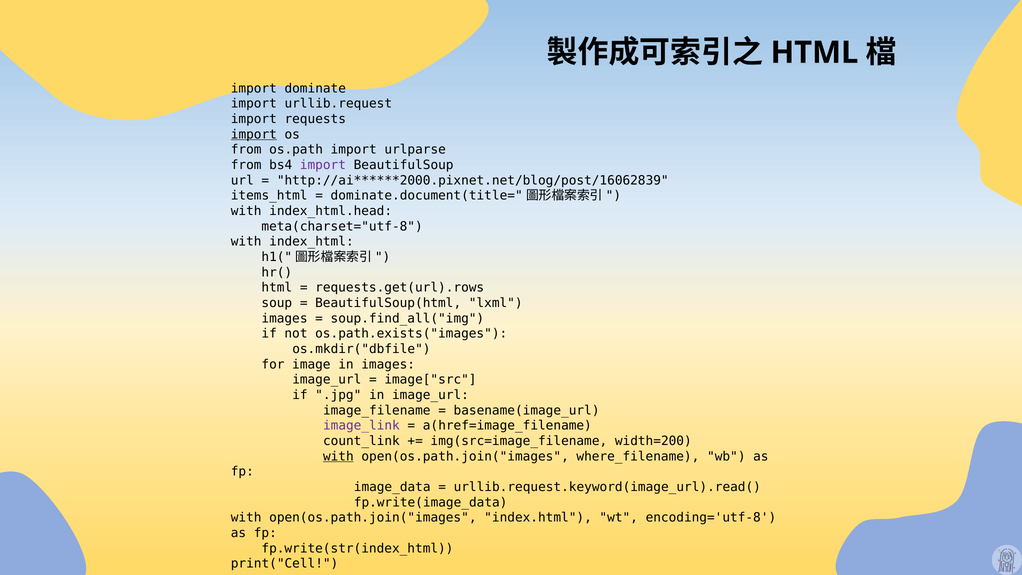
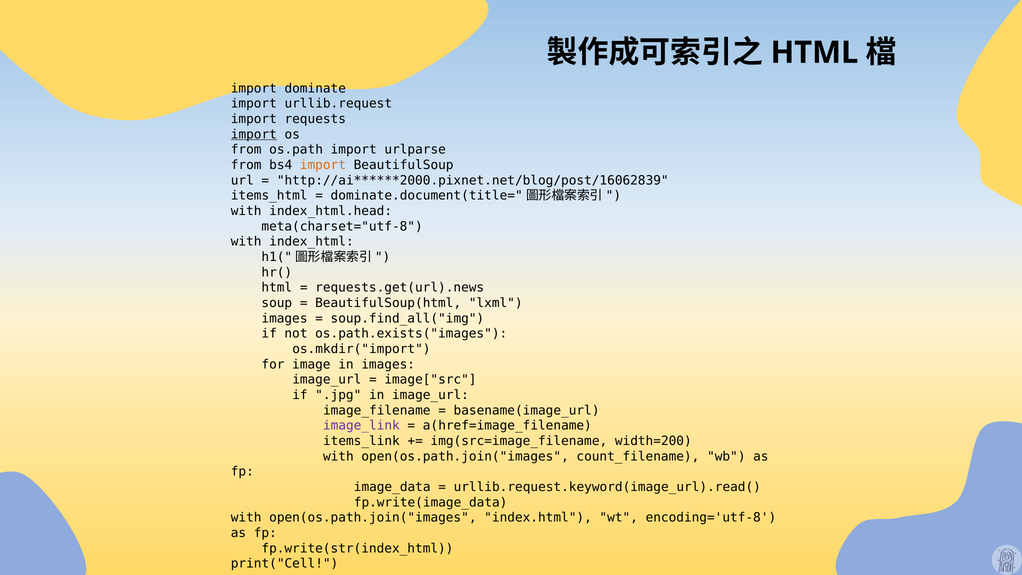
import at (323, 165) colour: purple -> orange
requests.get(url).rows: requests.get(url).rows -> requests.get(url).news
os.mkdir("dbfile: os.mkdir("dbfile -> os.mkdir("import
count_link: count_link -> items_link
with at (338, 456) underline: present -> none
where_filename: where_filename -> count_filename
